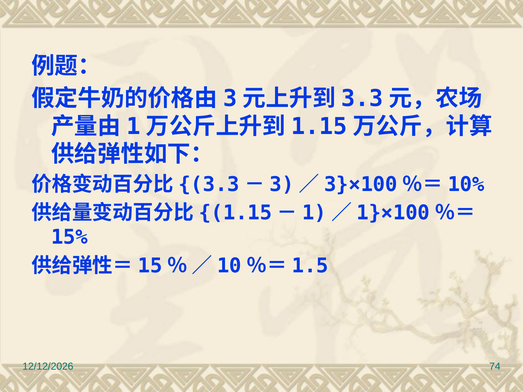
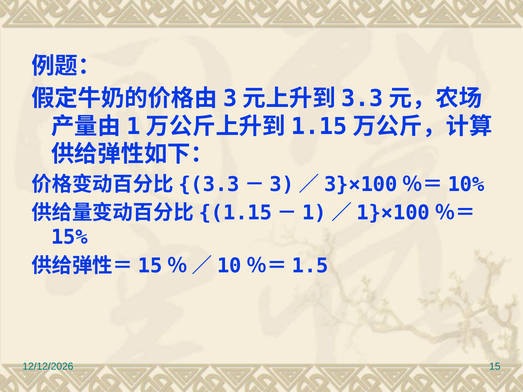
74: 74 -> 15
